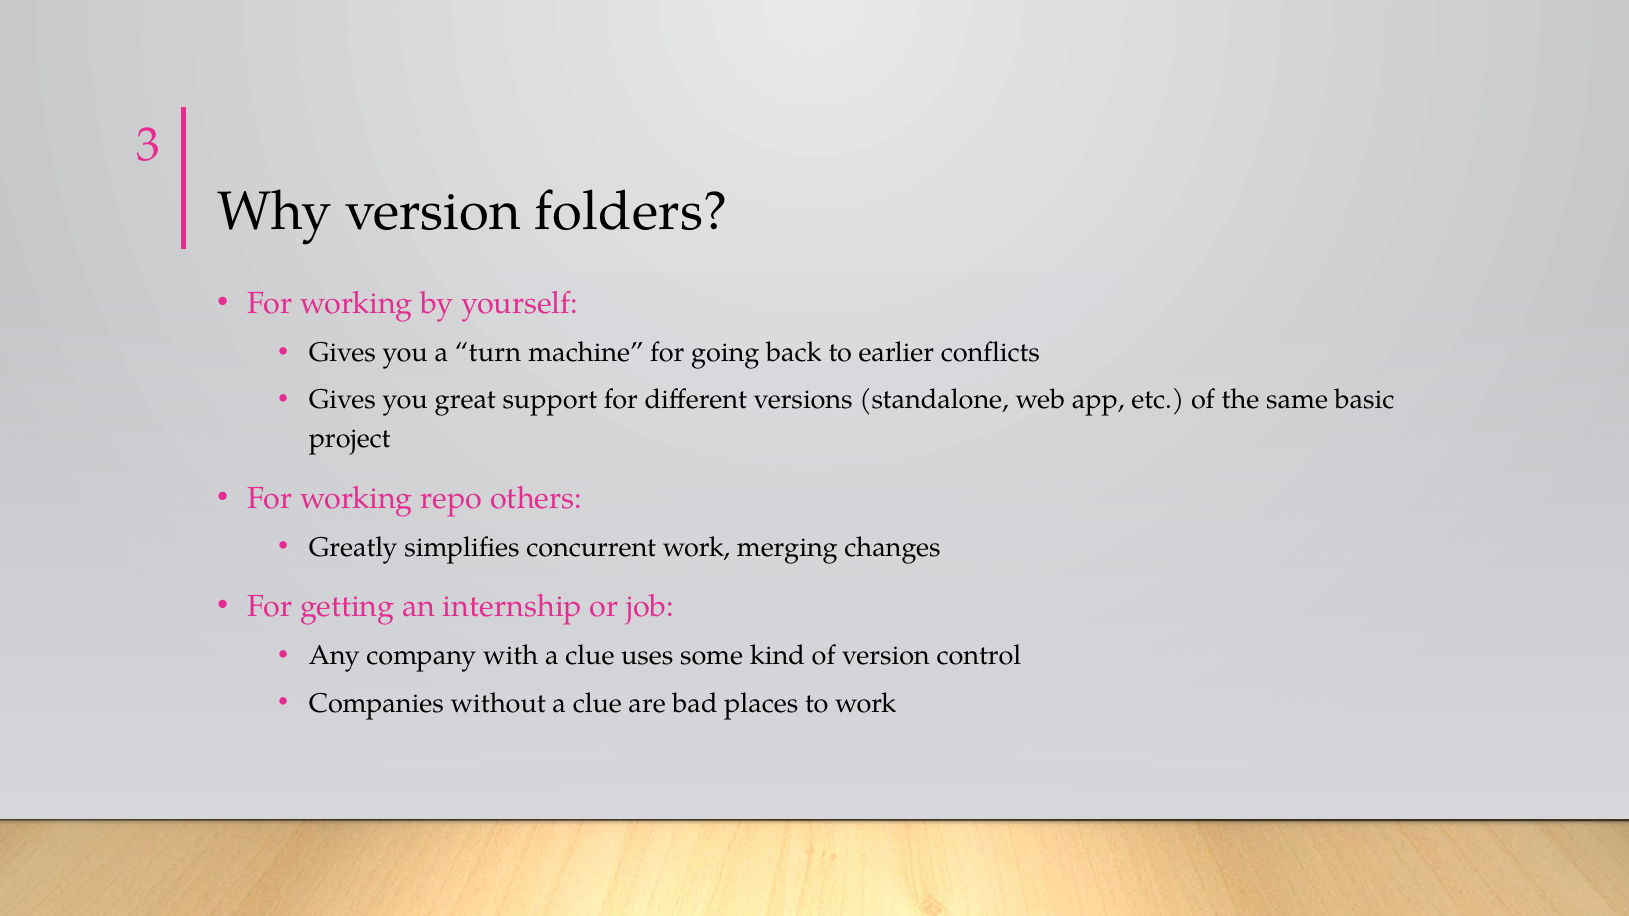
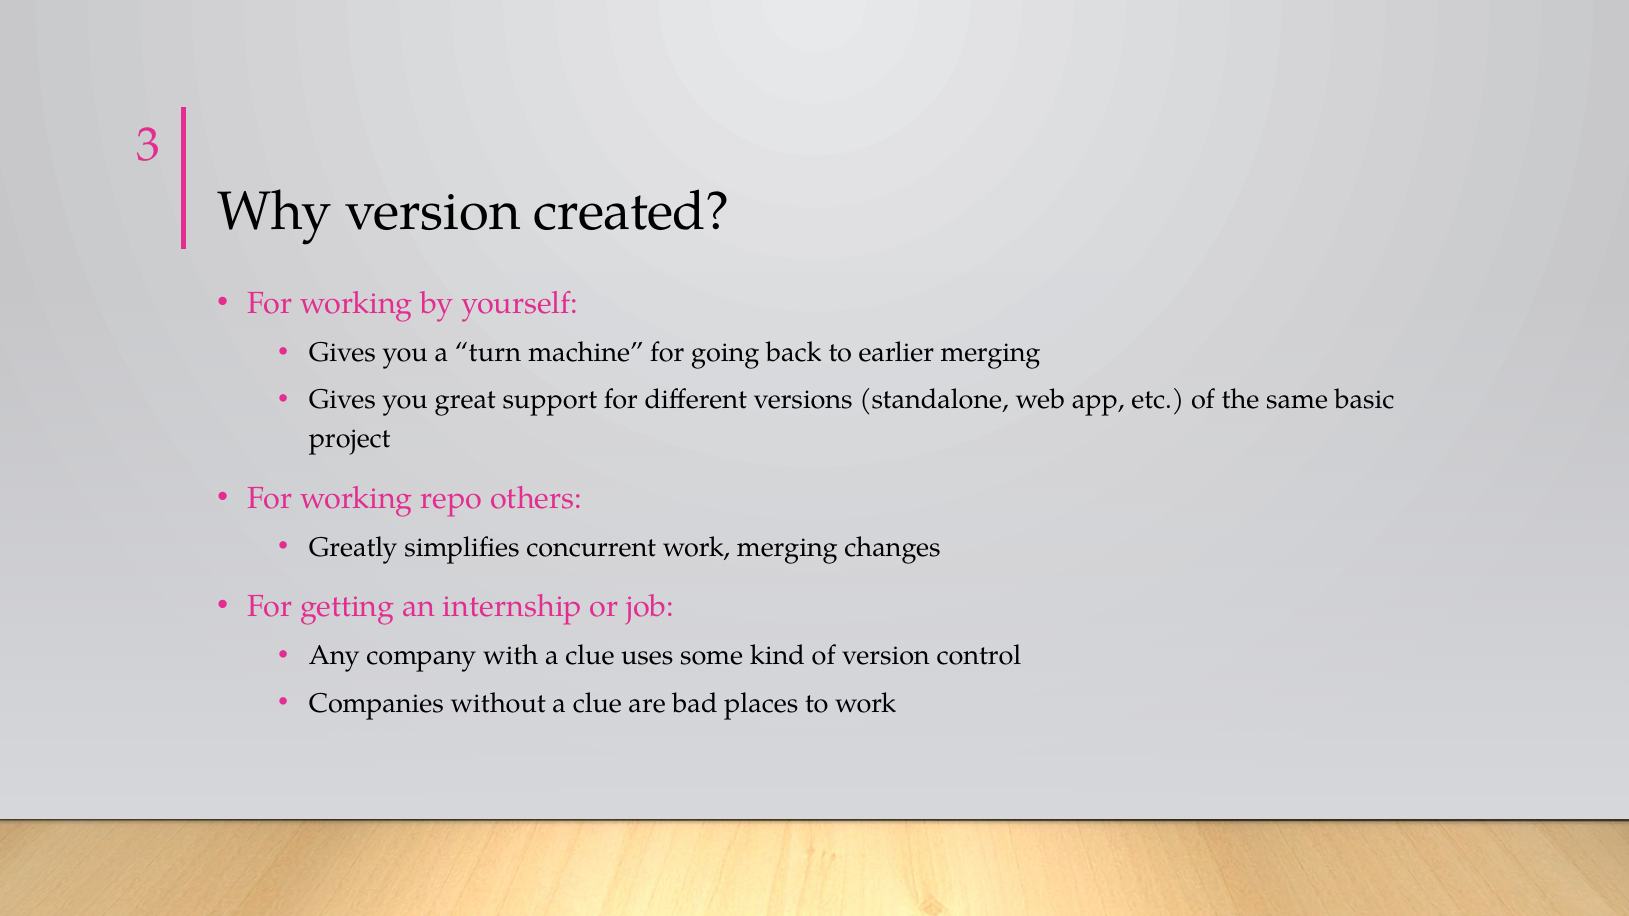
folders: folders -> created
earlier conflicts: conflicts -> merging
